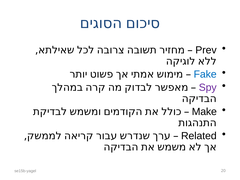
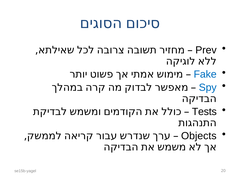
Spy colour: purple -> blue
Make: Make -> Tests
Related: Related -> Objects
